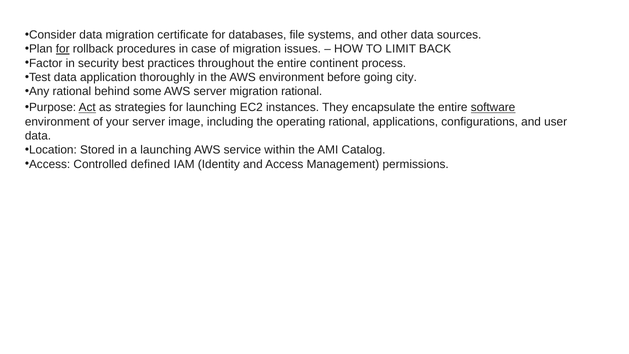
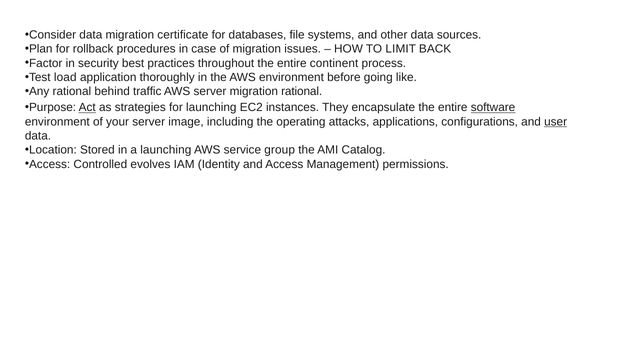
for at (63, 49) underline: present -> none
Test data: data -> load
city: city -> like
some: some -> traffic
operating rational: rational -> attacks
user underline: none -> present
within: within -> group
defined: defined -> evolves
